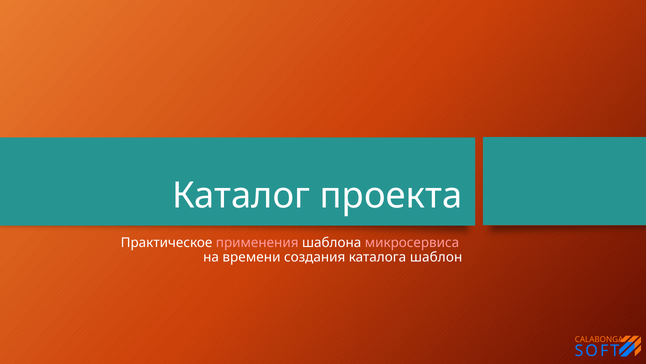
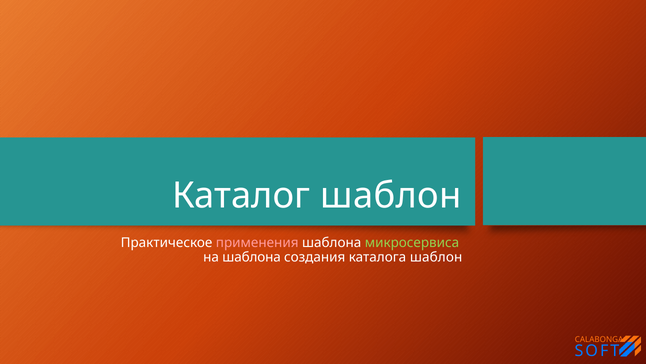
Каталог проекта: проекта -> шаблон
микросервиса colour: pink -> light green
на времени: времени -> шаблона
